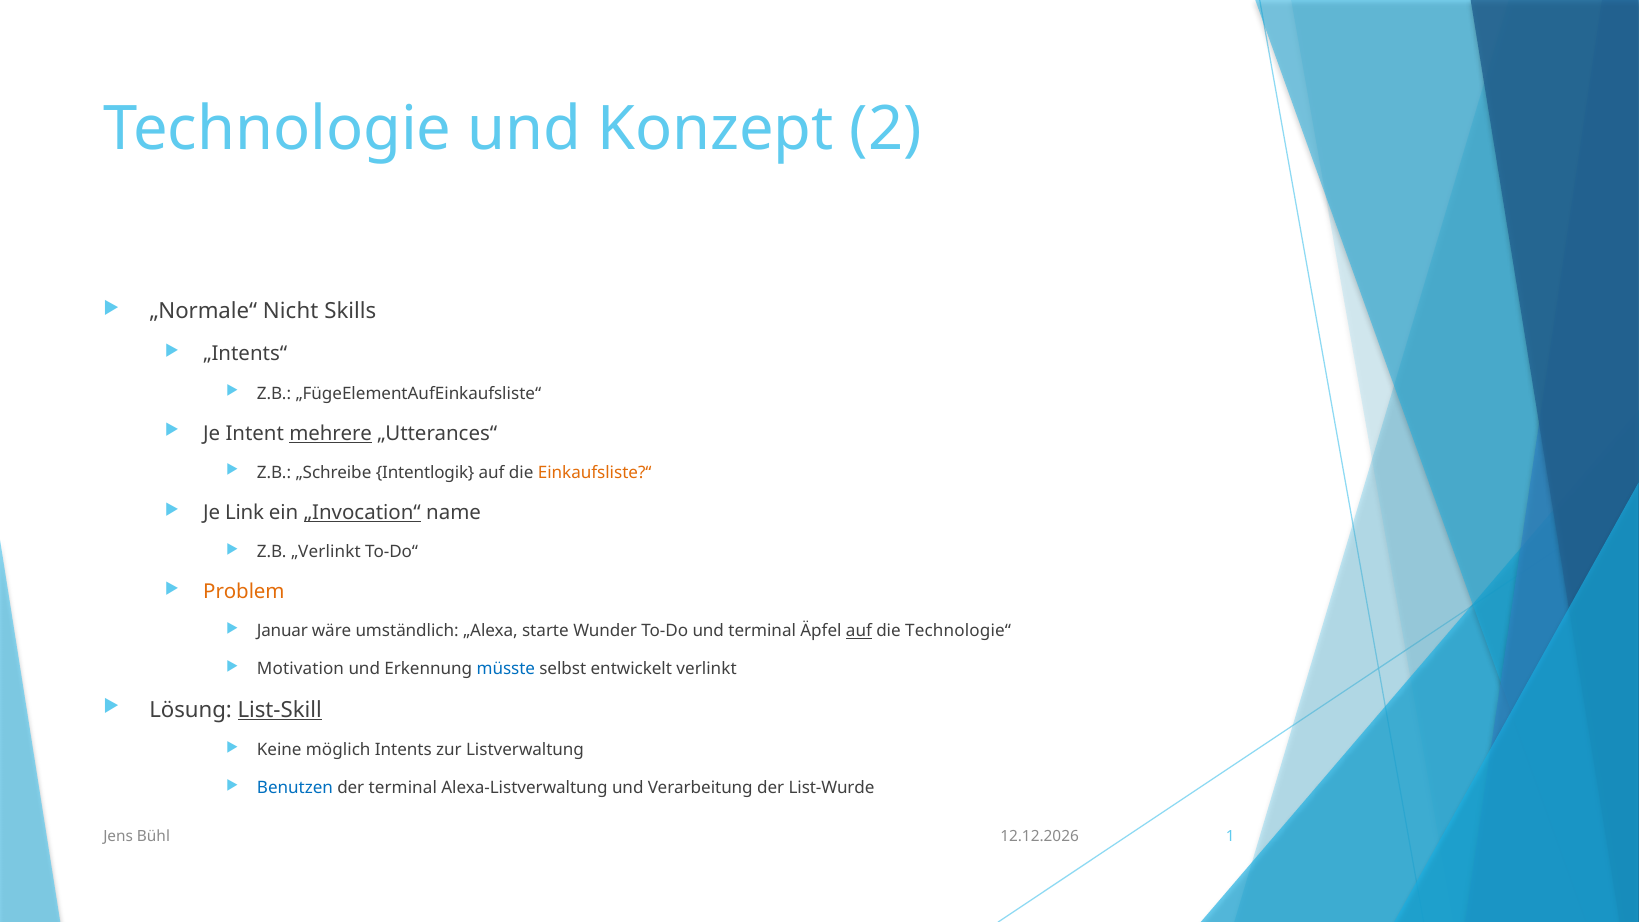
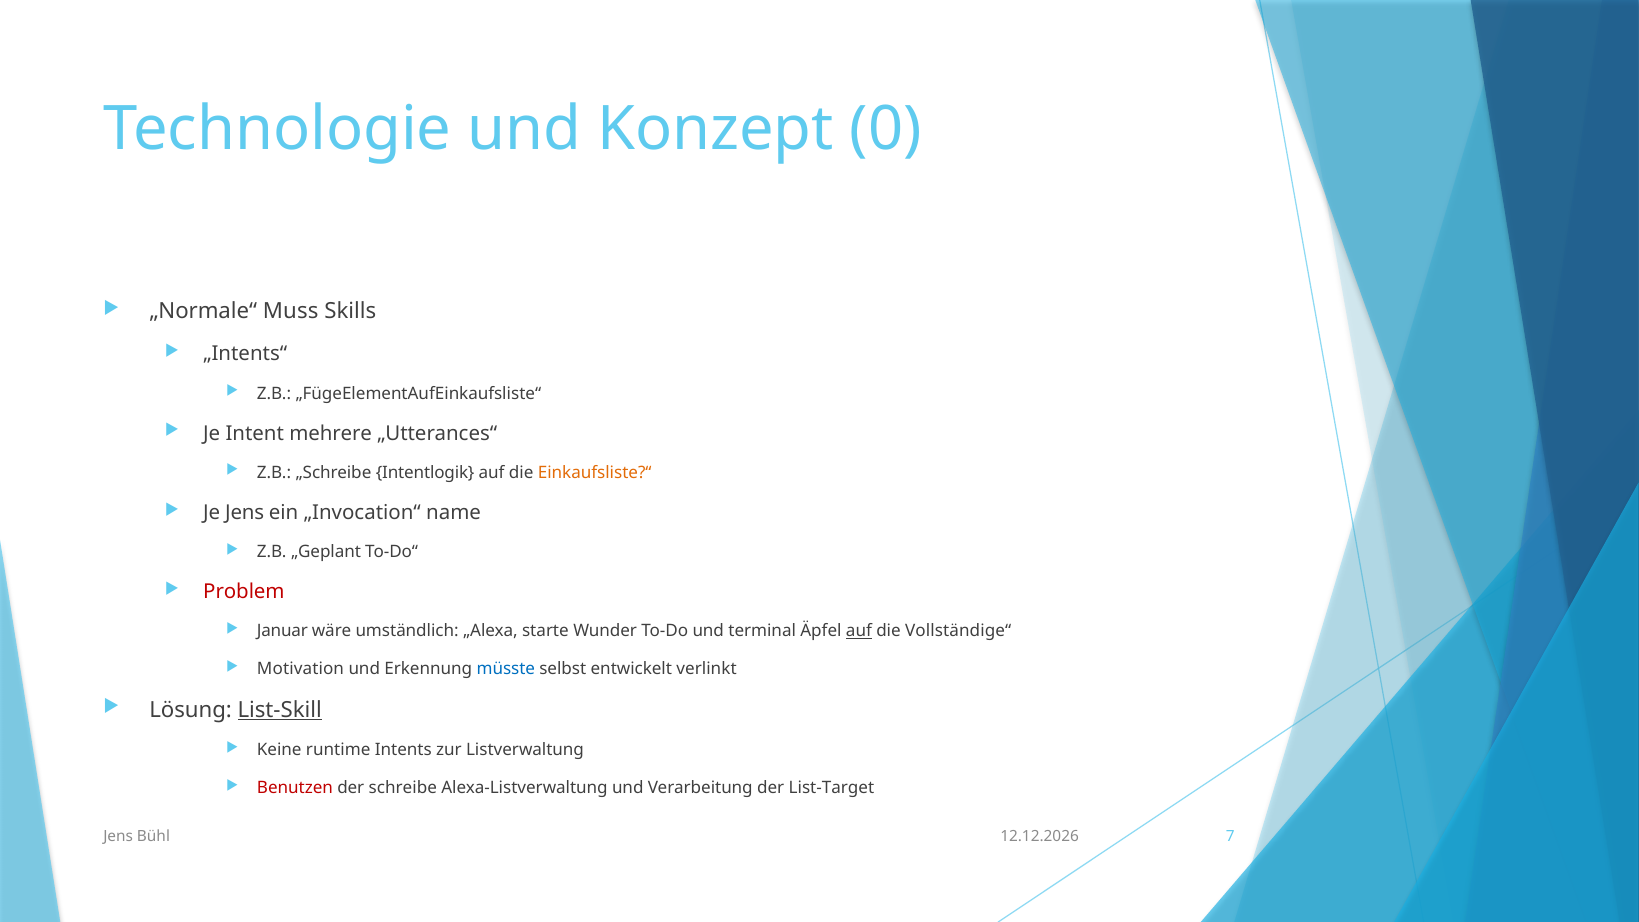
2: 2 -> 0
Nicht: Nicht -> Muss
mehrere underline: present -> none
Je Link: Link -> Jens
„Invocation“ underline: present -> none
„Verlinkt: „Verlinkt -> „Geplant
Problem colour: orange -> red
Technologie“: Technologie“ -> Vollständige“
möglich: möglich -> runtime
Benutzen colour: blue -> red
der terminal: terminal -> schreibe
List-Wurde: List-Wurde -> List-Target
1: 1 -> 7
